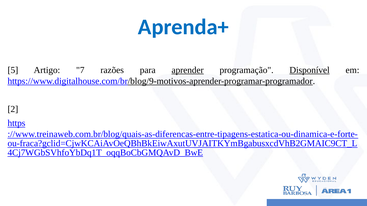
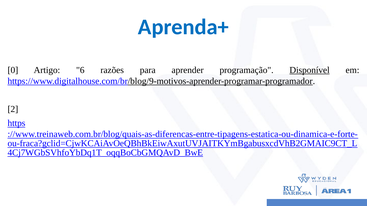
5: 5 -> 0
7: 7 -> 6
aprender underline: present -> none
